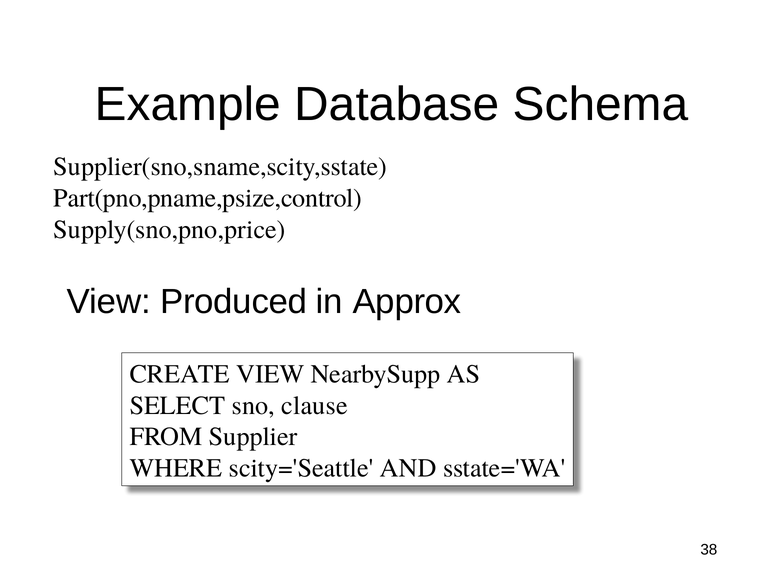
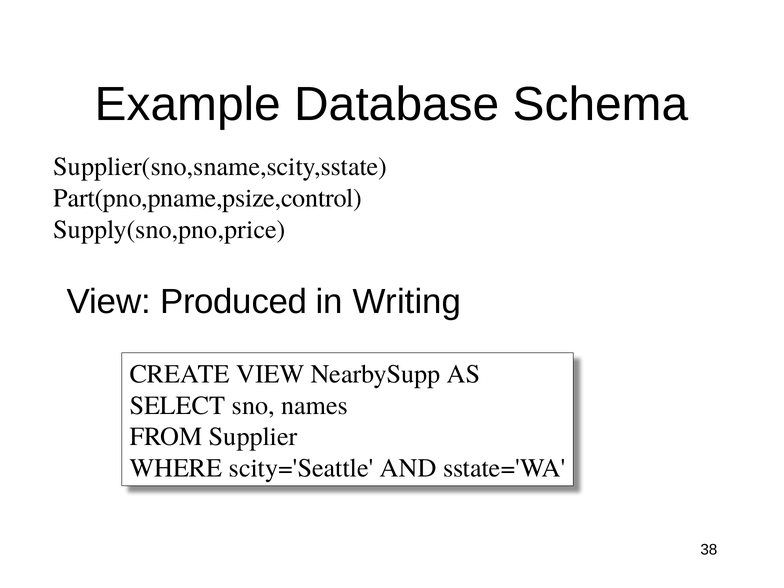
Approx: Approx -> Writing
clause: clause -> names
